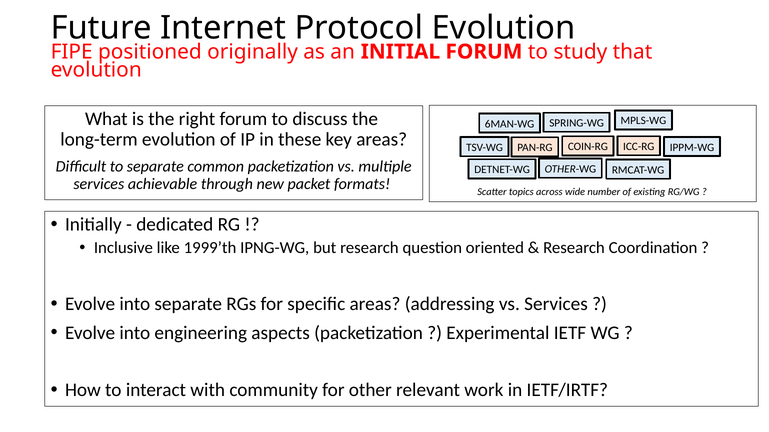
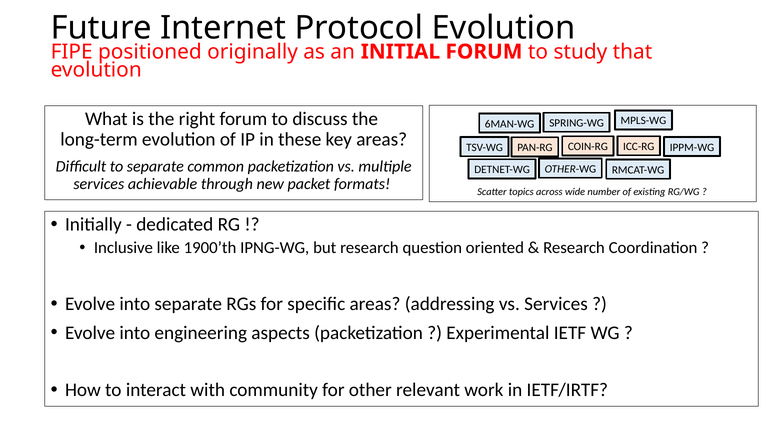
1999’th: 1999’th -> 1900’th
